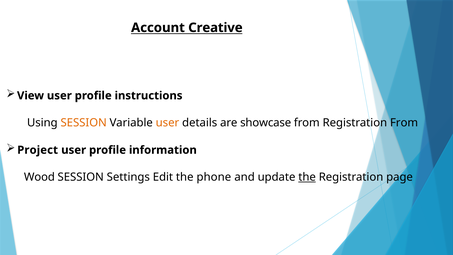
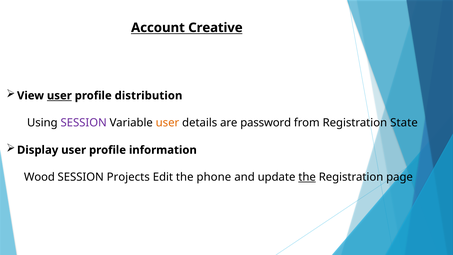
user at (59, 96) underline: none -> present
instructions: instructions -> distribution
SESSION at (84, 123) colour: orange -> purple
showcase: showcase -> password
Registration From: From -> State
Project: Project -> Display
Settings: Settings -> Projects
